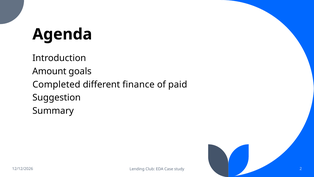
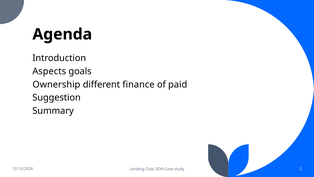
Amount: Amount -> Aspects
Completed: Completed -> Ownership
